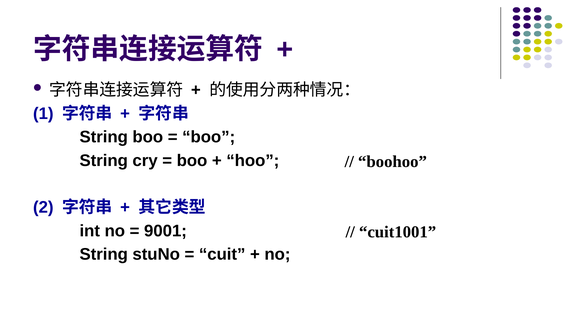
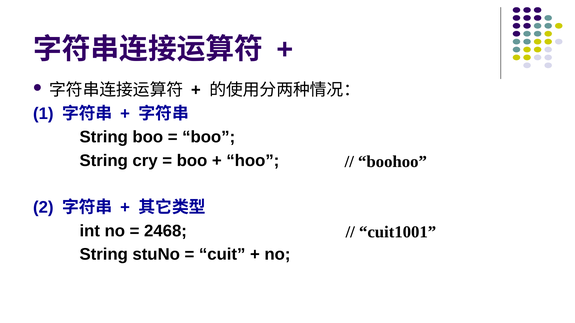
9001: 9001 -> 2468
